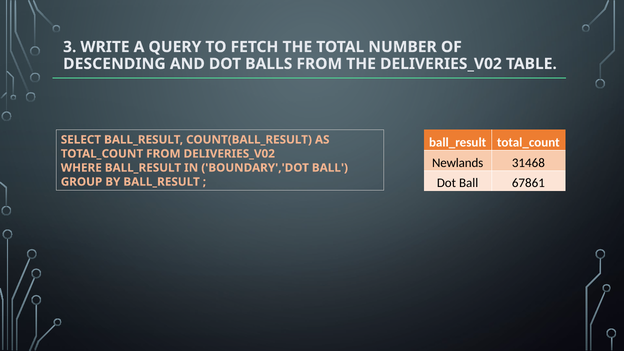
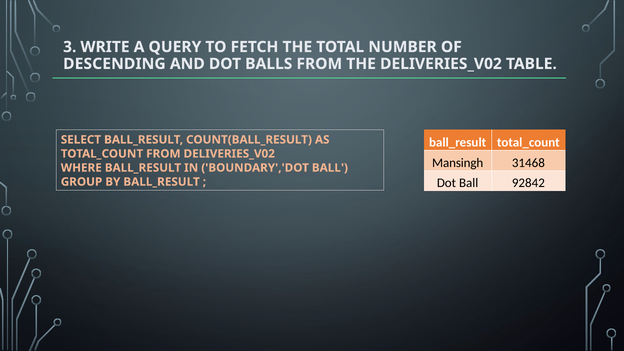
Newlands: Newlands -> Mansingh
67861: 67861 -> 92842
